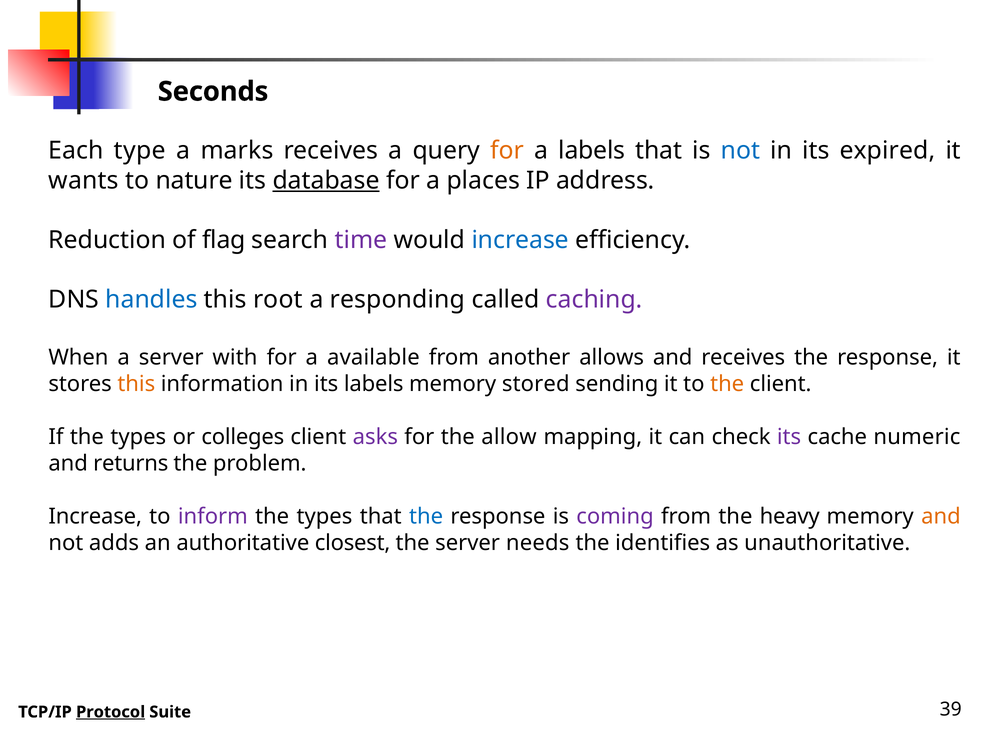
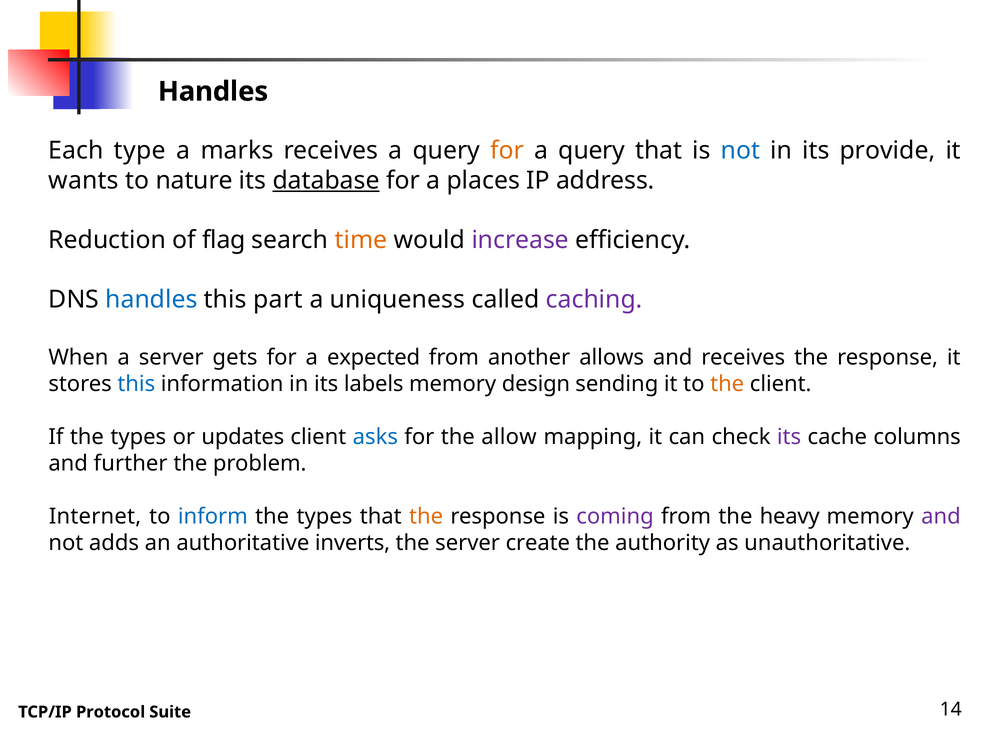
Seconds at (213, 92): Seconds -> Handles
labels at (592, 151): labels -> query
expired: expired -> provide
time colour: purple -> orange
increase at (520, 240) colour: blue -> purple
root: root -> part
responding: responding -> uniqueness
with: with -> gets
available: available -> expected
this at (136, 384) colour: orange -> blue
stored: stored -> design
colleges: colleges -> updates
asks colour: purple -> blue
numeric: numeric -> columns
returns: returns -> further
Increase at (95, 516): Increase -> Internet
inform colour: purple -> blue
the at (426, 516) colour: blue -> orange
and at (941, 516) colour: orange -> purple
closest: closest -> inverts
needs: needs -> create
identifies: identifies -> authority
Protocol underline: present -> none
39: 39 -> 14
